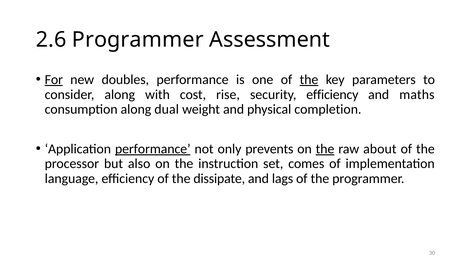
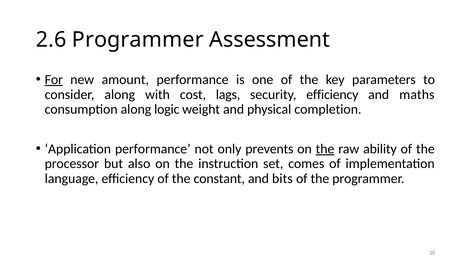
doubles: doubles -> amount
the at (309, 80) underline: present -> none
rise: rise -> lags
dual: dual -> logic
performance at (153, 149) underline: present -> none
about: about -> ability
dissipate: dissipate -> constant
lags: lags -> bits
